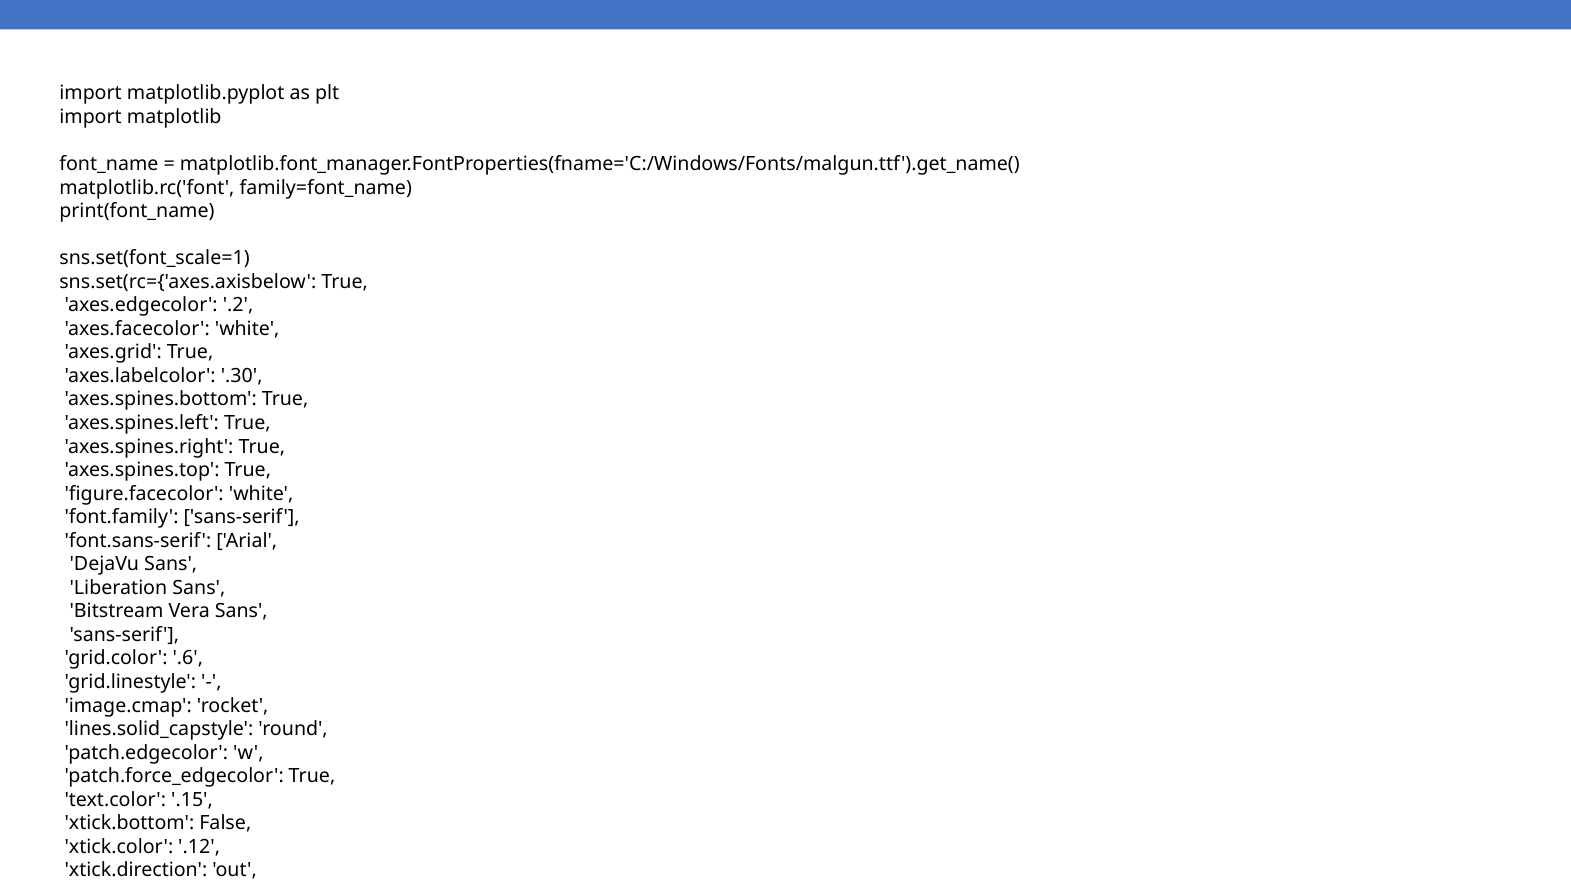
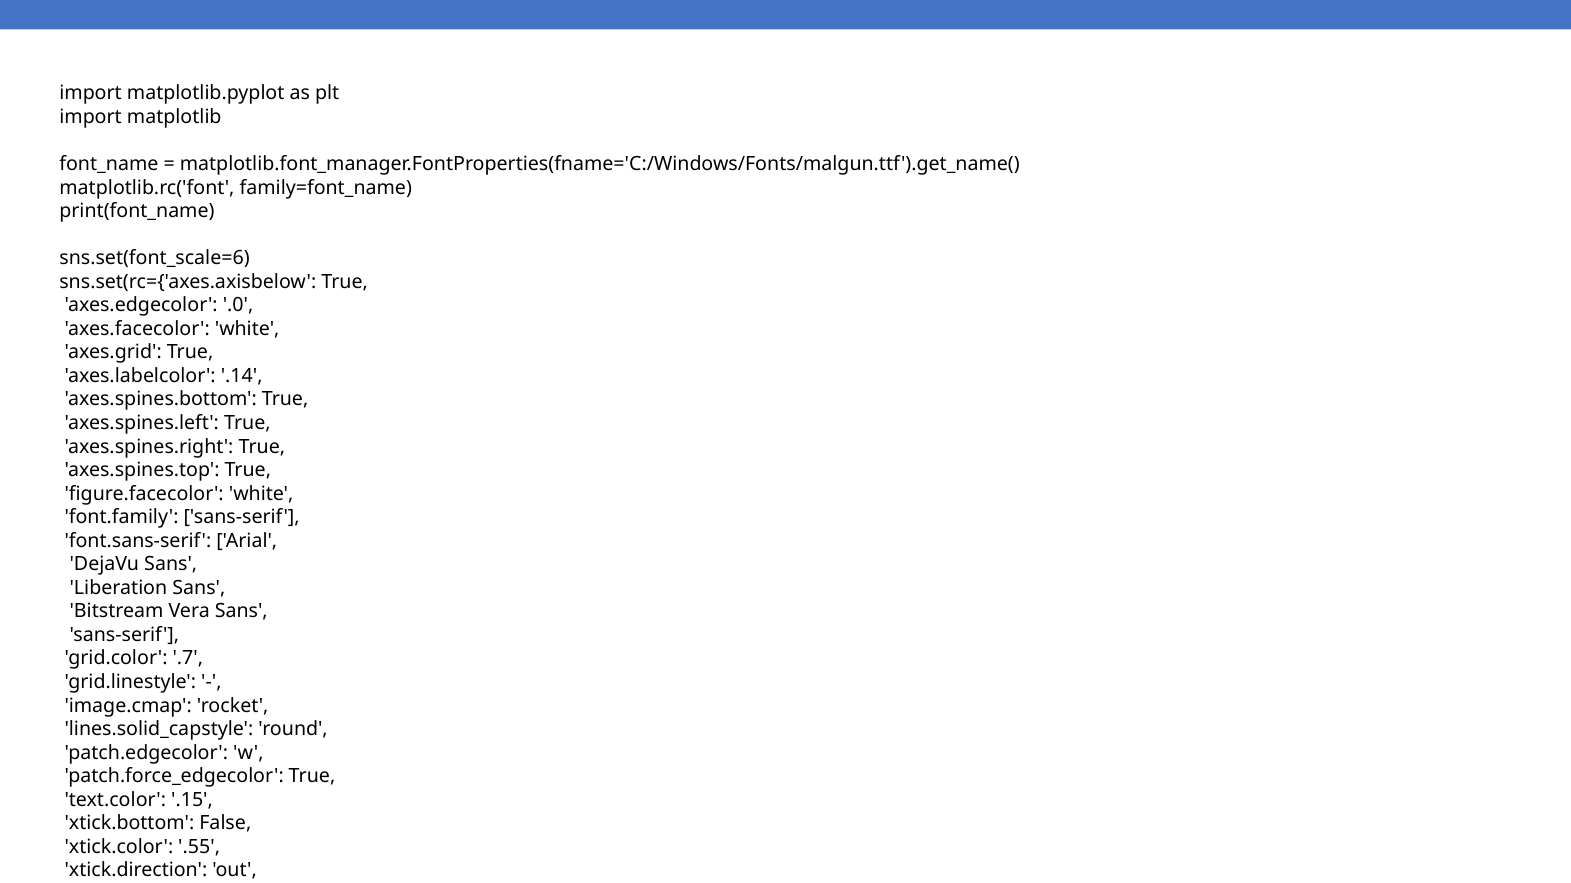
sns.set(font_scale=1: sns.set(font_scale=1 -> sns.set(font_scale=6
.2: .2 -> .0
.30: .30 -> .14
.6: .6 -> .7
.12: .12 -> .55
